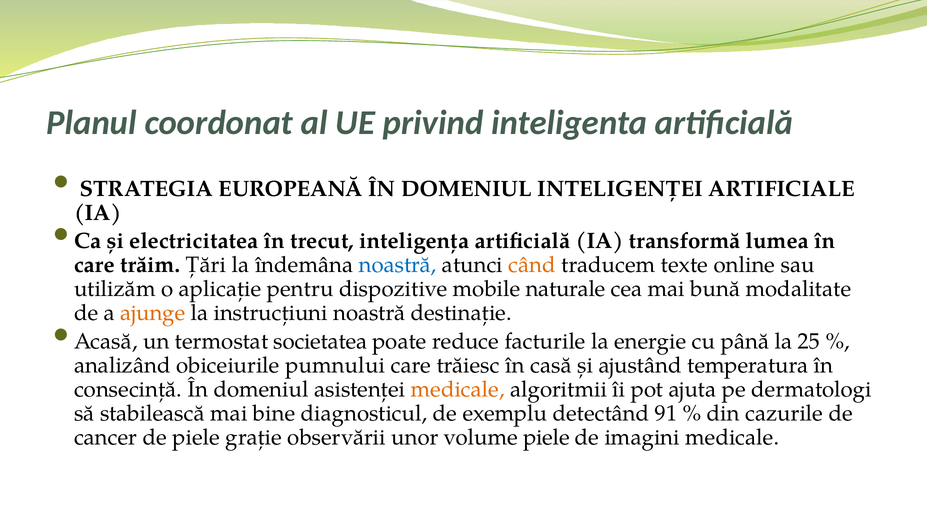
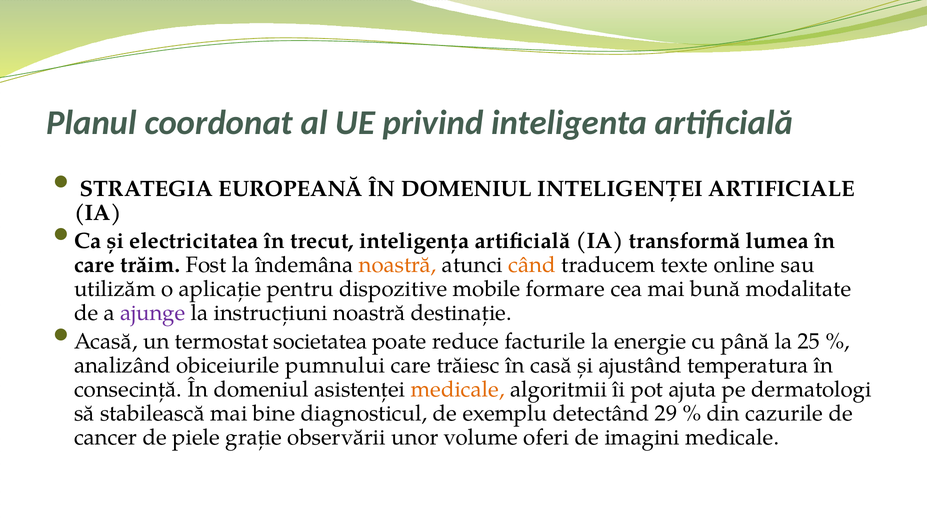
Țări: Țări -> Fost
noastră at (398, 265) colour: blue -> orange
naturale: naturale -> formare
ajunge colour: orange -> purple
91: 91 -> 29
volume piele: piele -> oferi
